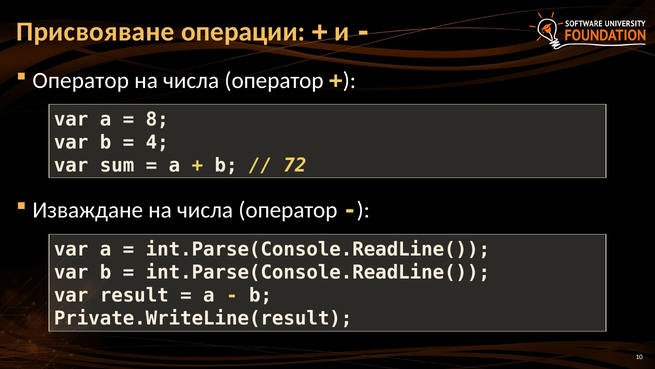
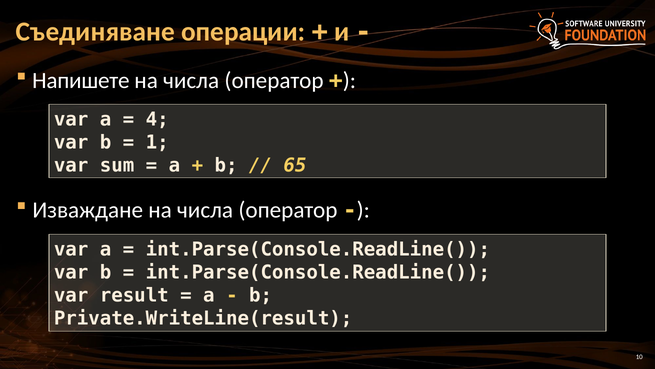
Присвояване: Присвояване -> Съединяване
Оператор at (81, 81): Оператор -> Напишете
8: 8 -> 4
4: 4 -> 1
72: 72 -> 65
